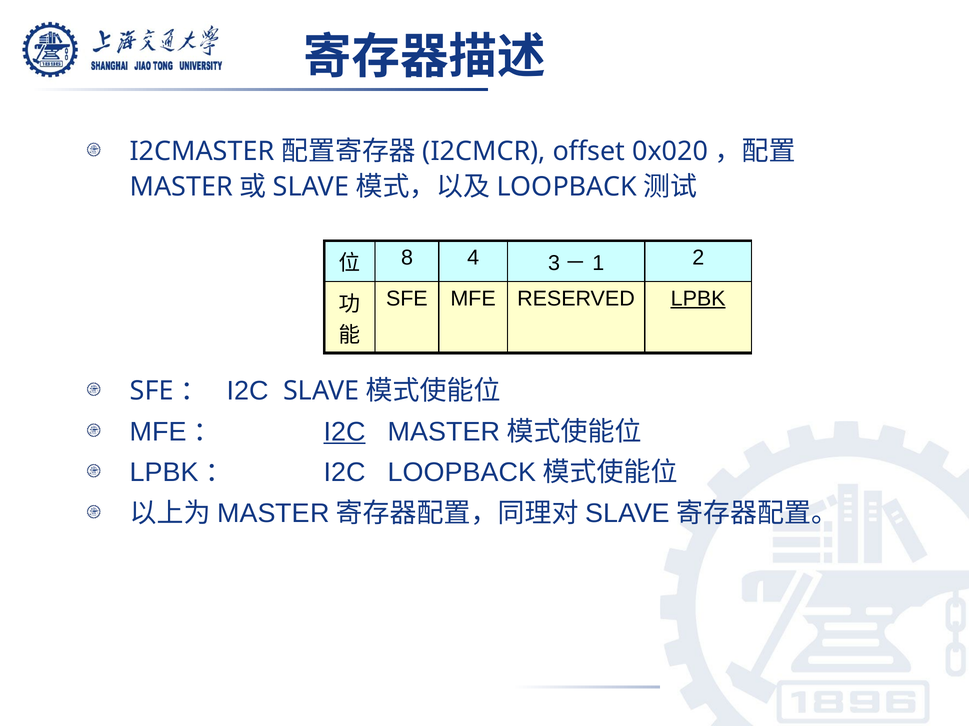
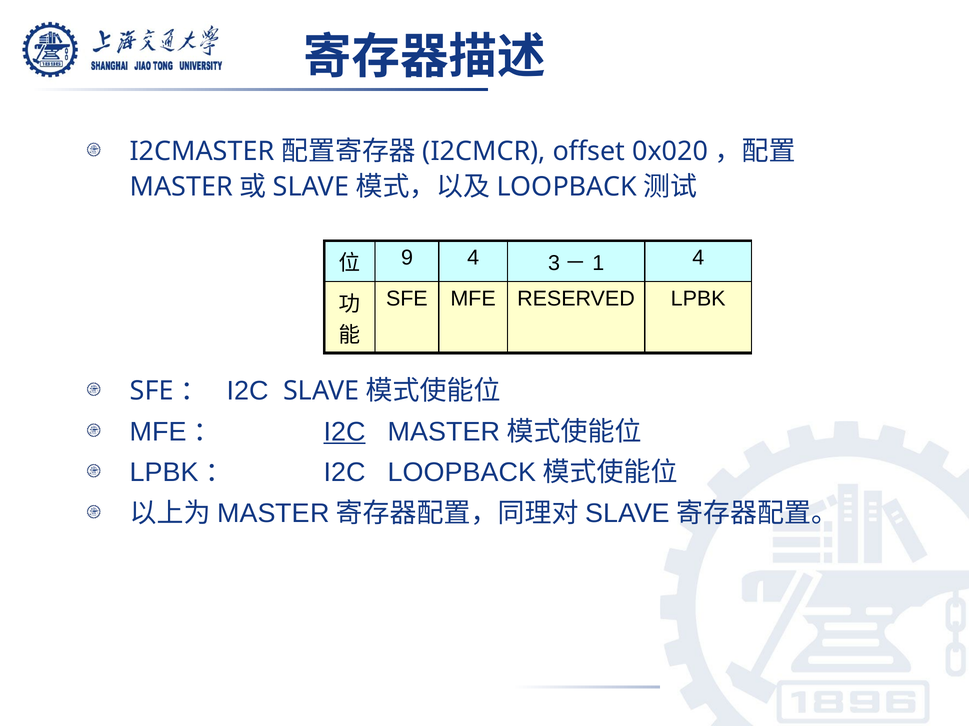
8: 8 -> 9
2 at (698, 258): 2 -> 4
LPBK underline: present -> none
